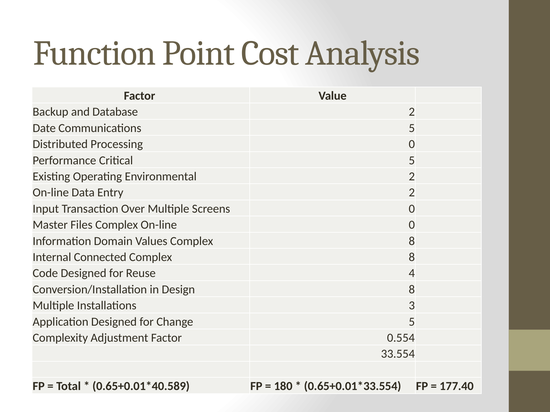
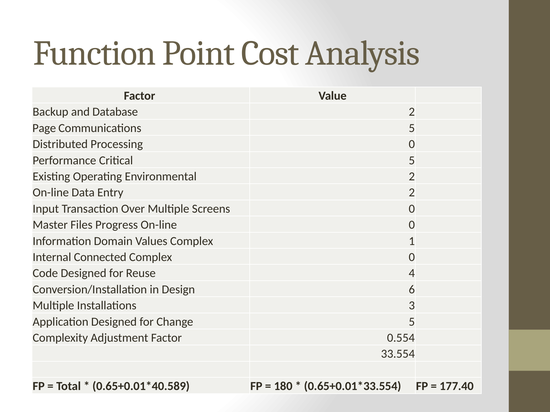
Date: Date -> Page
Files Complex: Complex -> Progress
Values Complex 8: 8 -> 1
8 at (412, 257): 8 -> 0
Design 8: 8 -> 6
